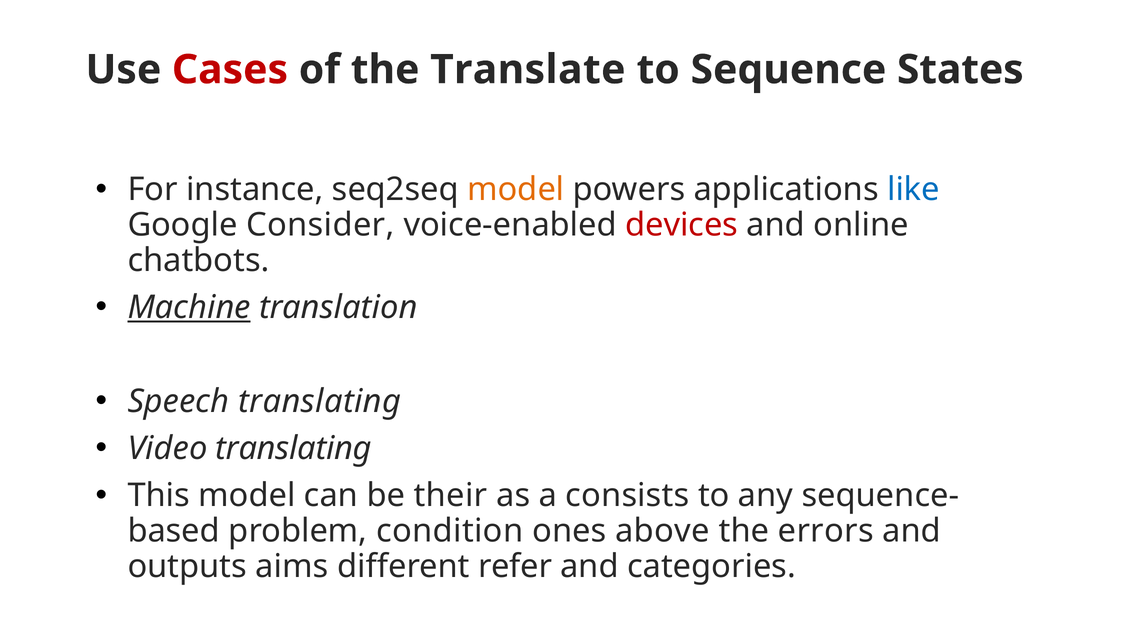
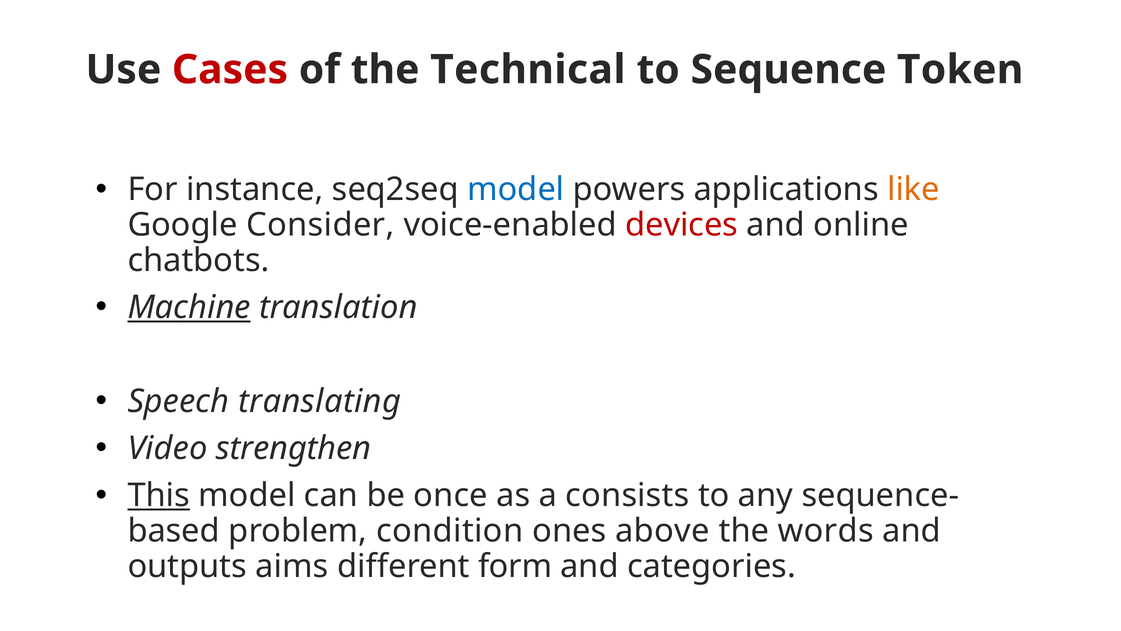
Translate: Translate -> Technical
States: States -> Token
model at (516, 190) colour: orange -> blue
like colour: blue -> orange
Video translating: translating -> strengthen
This underline: none -> present
their: their -> once
errors: errors -> words
refer: refer -> form
